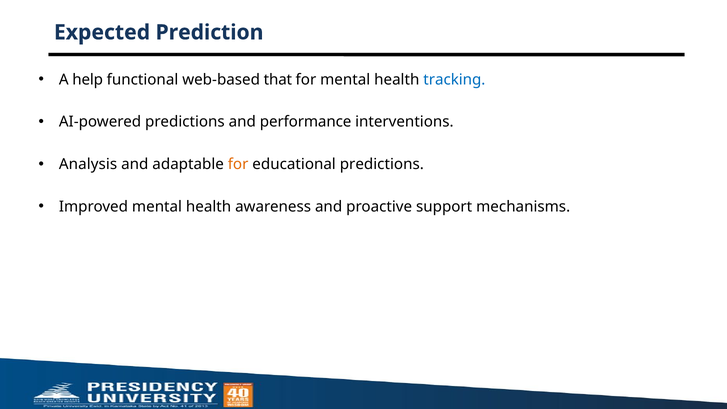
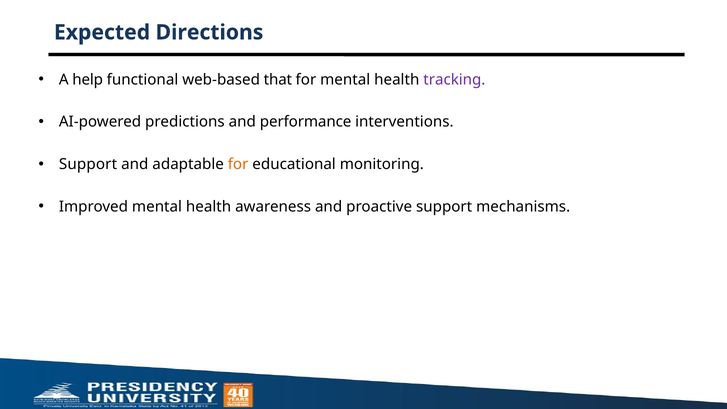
Prediction: Prediction -> Directions
tracking colour: blue -> purple
Analysis at (88, 164): Analysis -> Support
educational predictions: predictions -> monitoring
